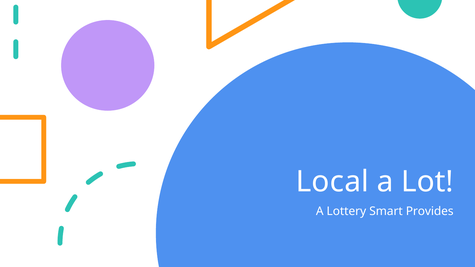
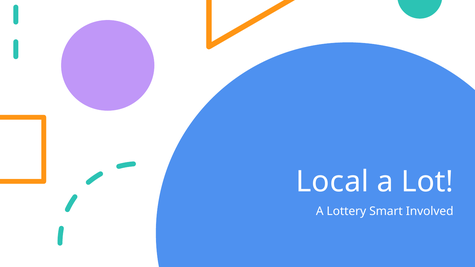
Provides: Provides -> Involved
